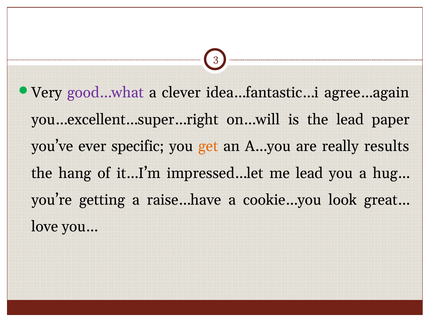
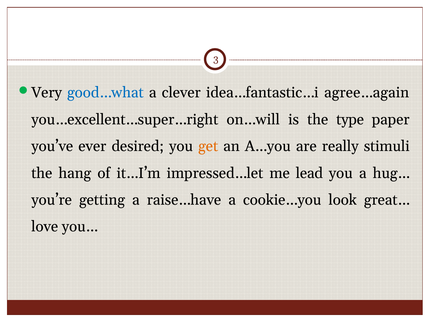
good…what colour: purple -> blue
the lead: lead -> type
specific: specific -> desired
results: results -> stimuli
